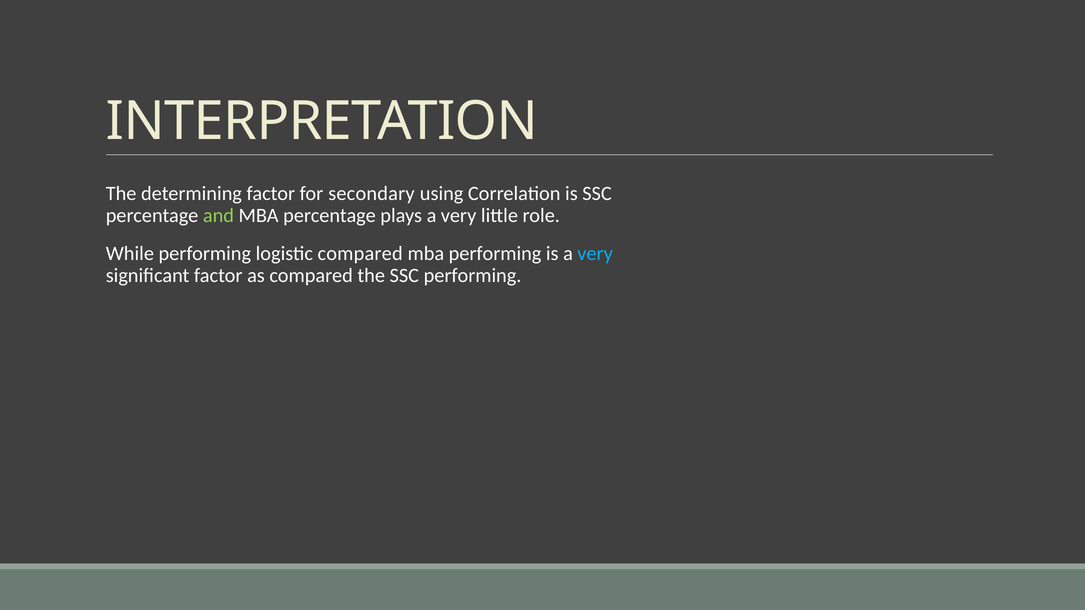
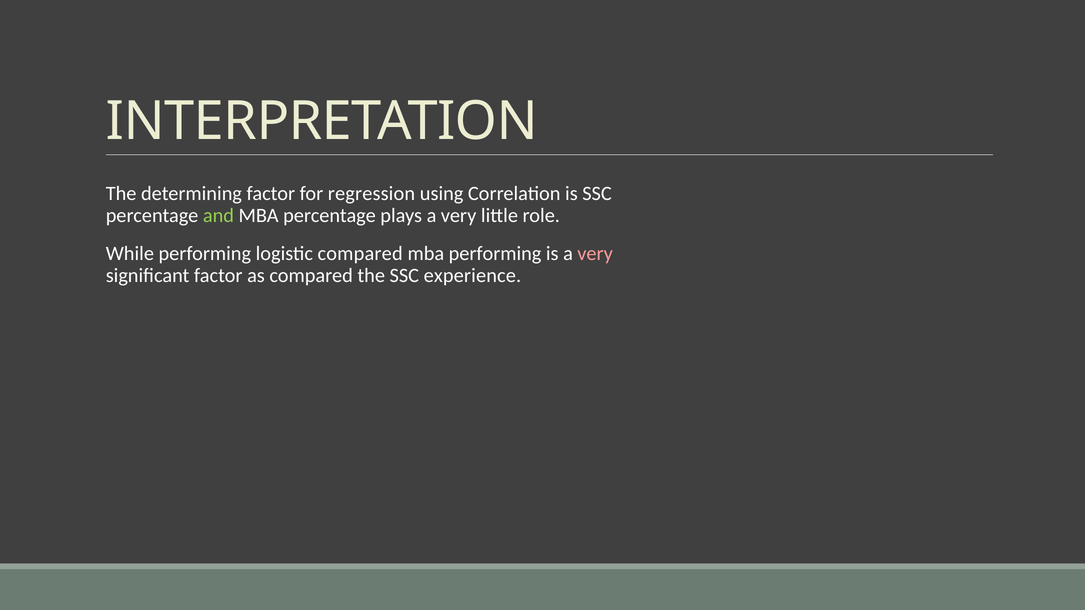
secondary: secondary -> regression
very at (595, 253) colour: light blue -> pink
SSC performing: performing -> experience
